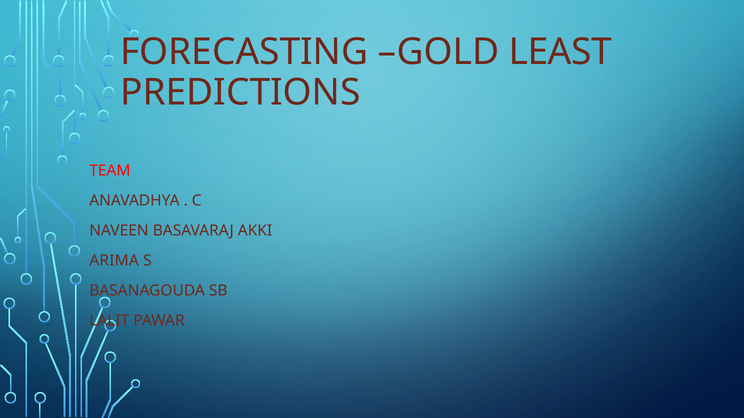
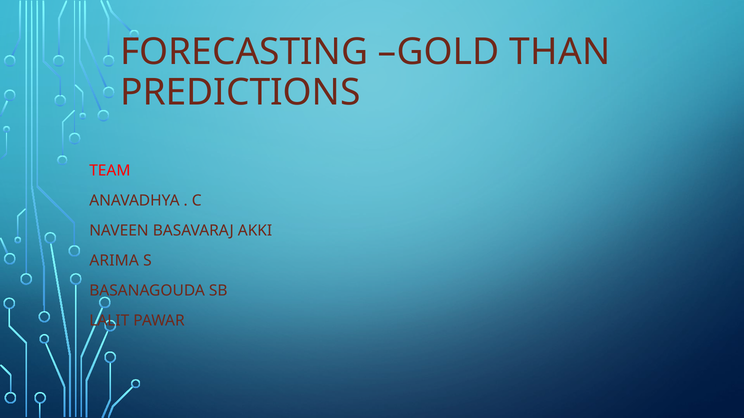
LEAST: LEAST -> THAN
